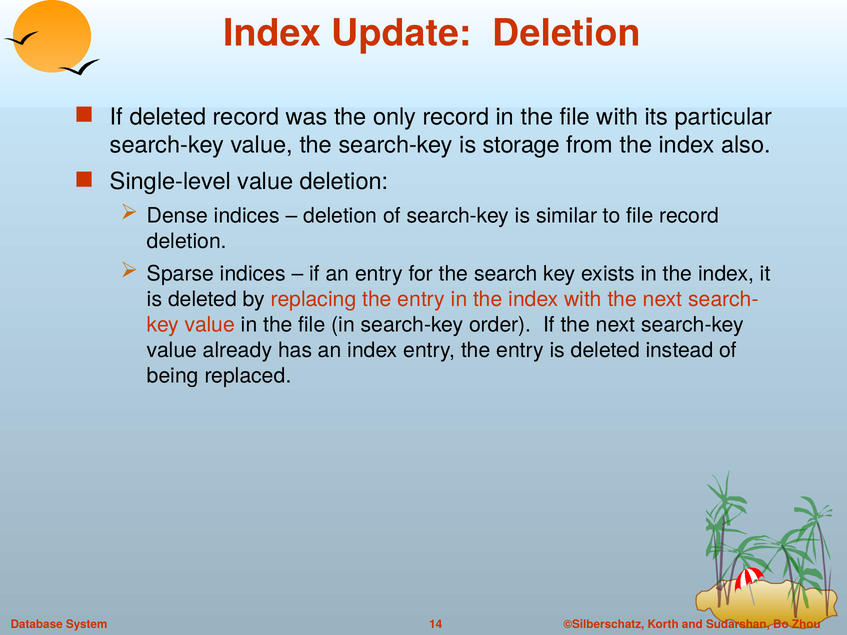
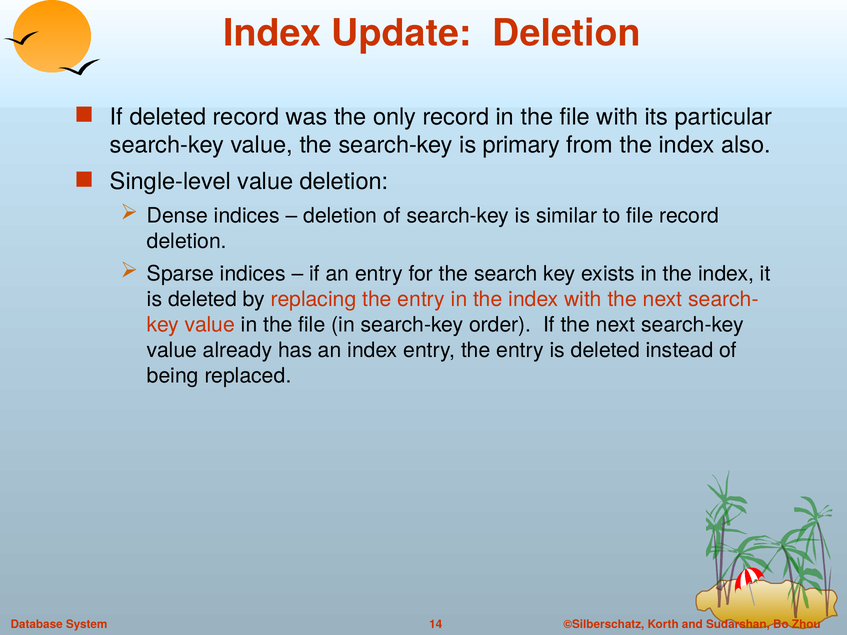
storage: storage -> primary
